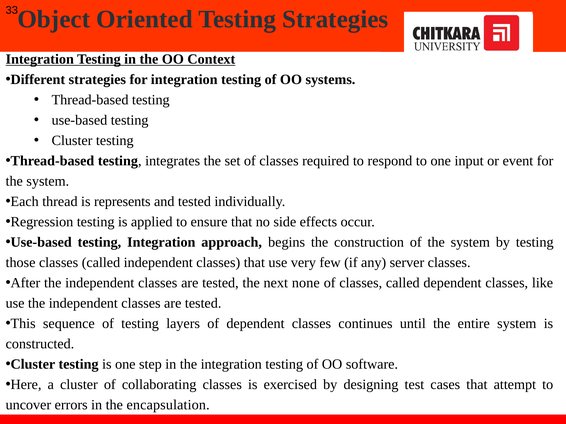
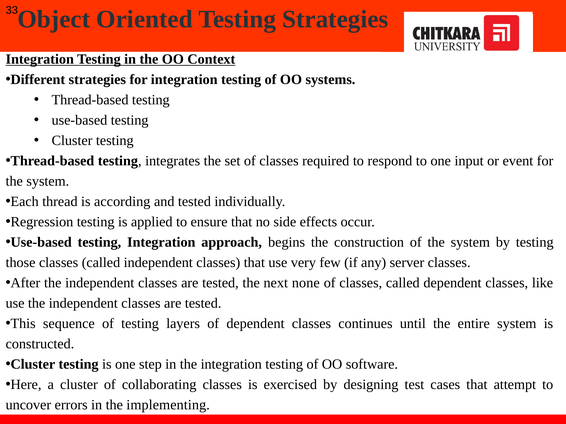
represents: represents -> according
encapsulation: encapsulation -> implementing
